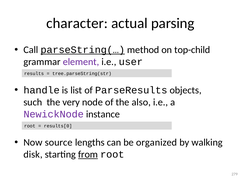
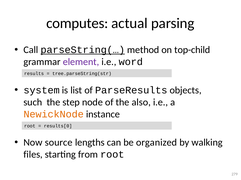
character: character -> computes
user: user -> word
handle: handle -> system
very: very -> step
NewickNode colour: purple -> orange
disk: disk -> files
from underline: present -> none
